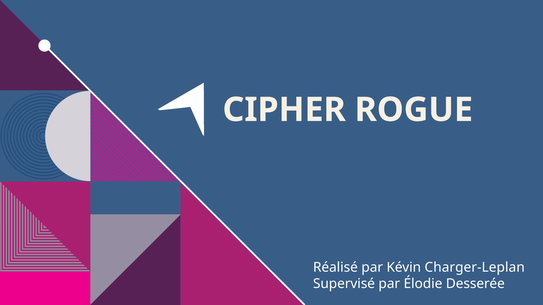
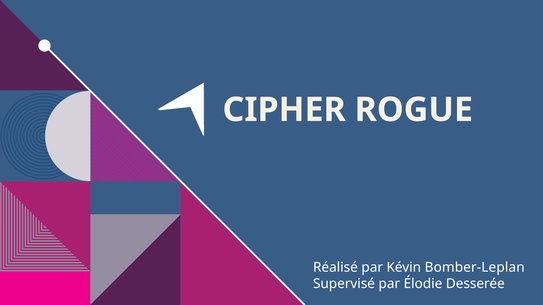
Charger-Leplan: Charger-Leplan -> Bomber-Leplan
